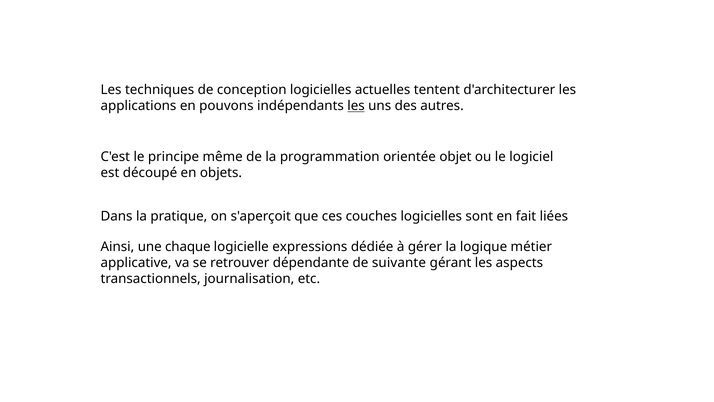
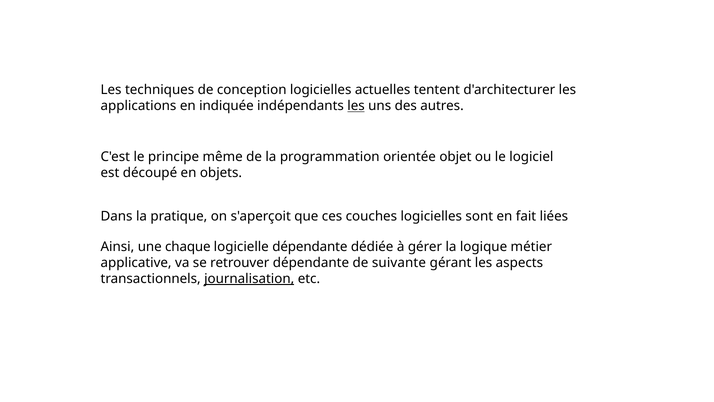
pouvons: pouvons -> indiquée
logicielle expressions: expressions -> dépendante
journalisation underline: none -> present
